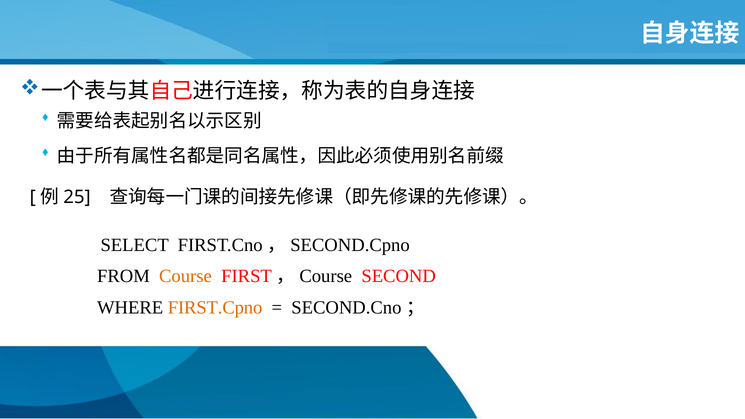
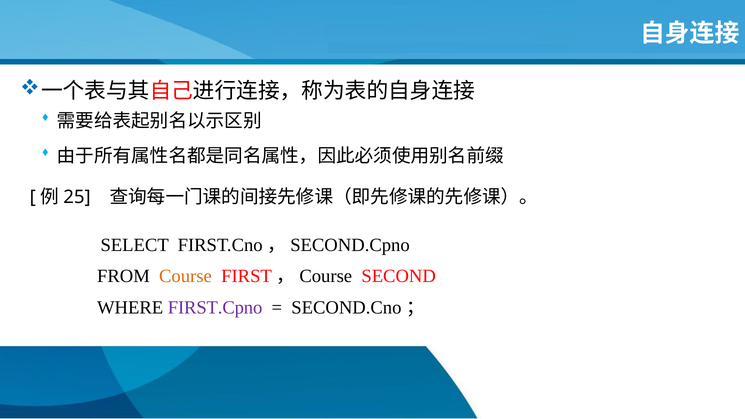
FIRST.Cpno colour: orange -> purple
